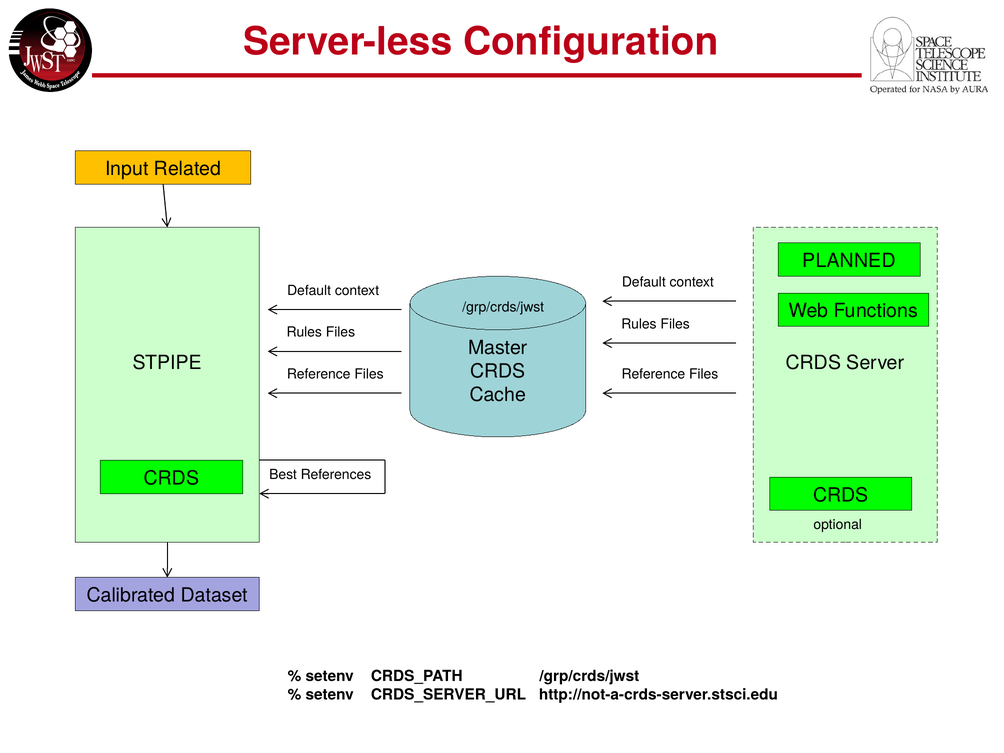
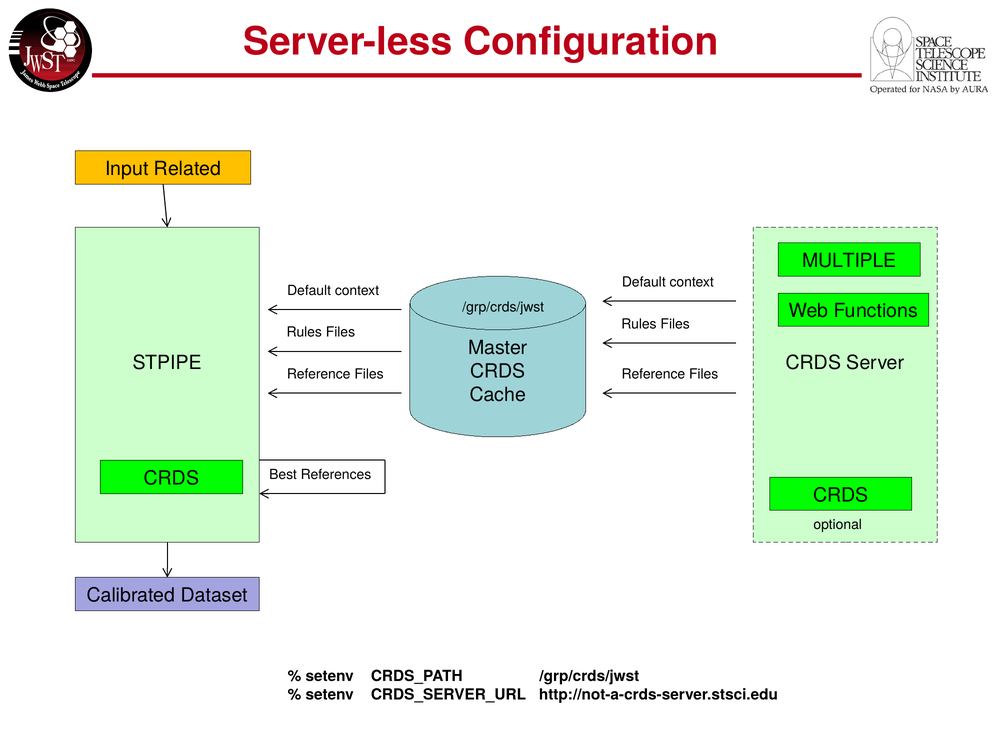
PLANNED: PLANNED -> MULTIPLE
